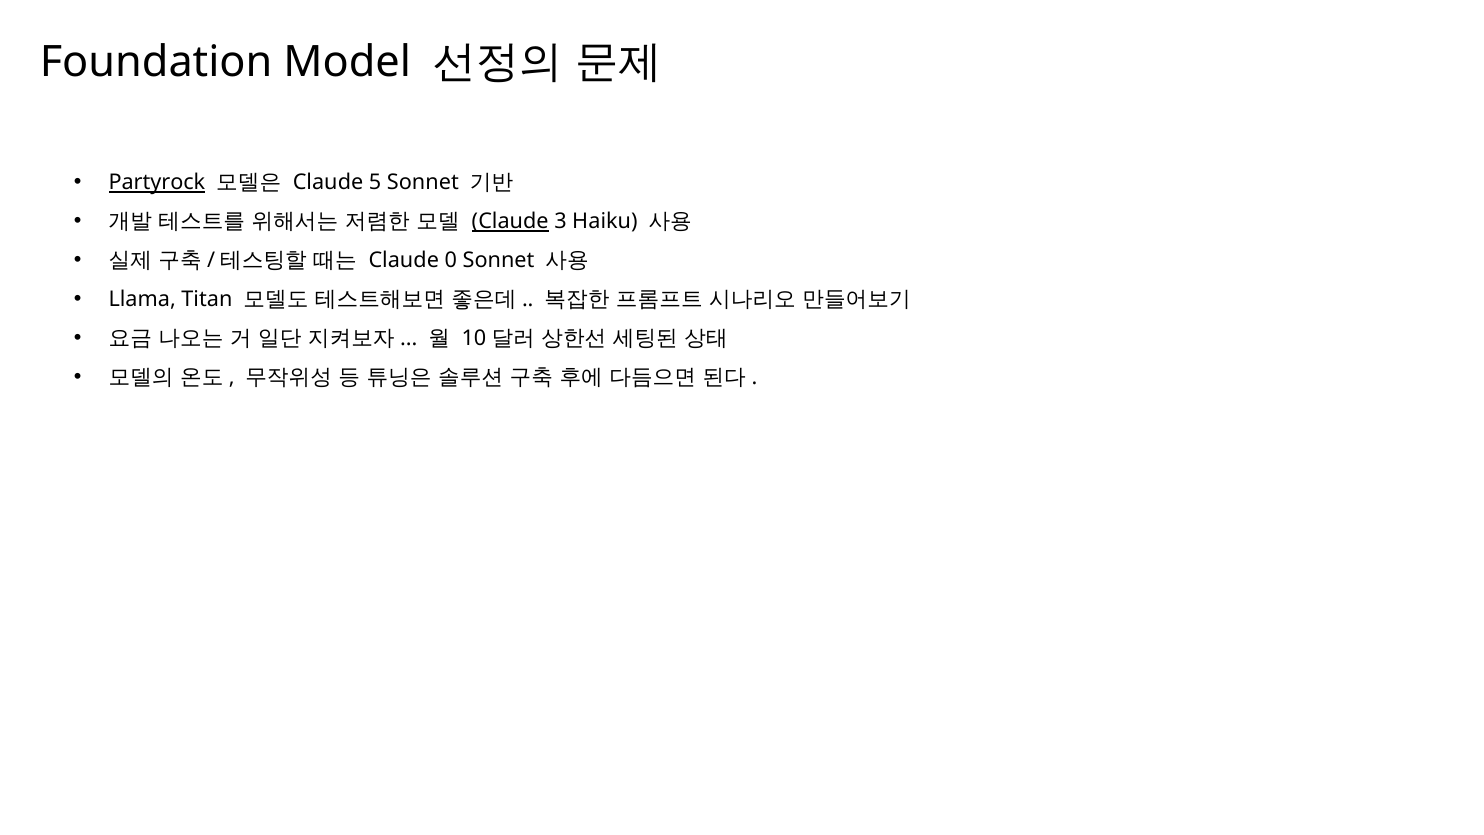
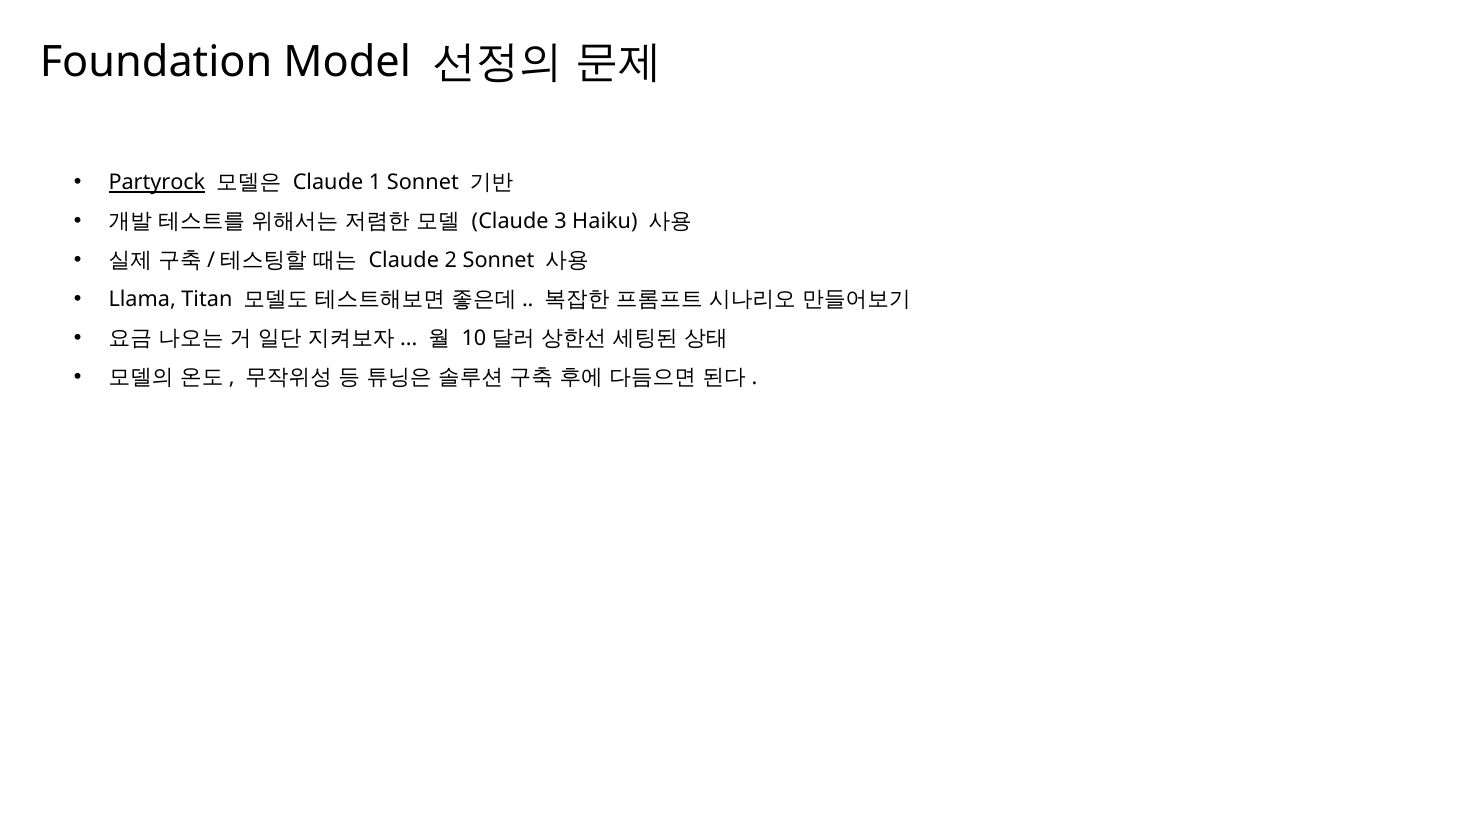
5: 5 -> 1
Claude at (510, 222) underline: present -> none
0: 0 -> 2
